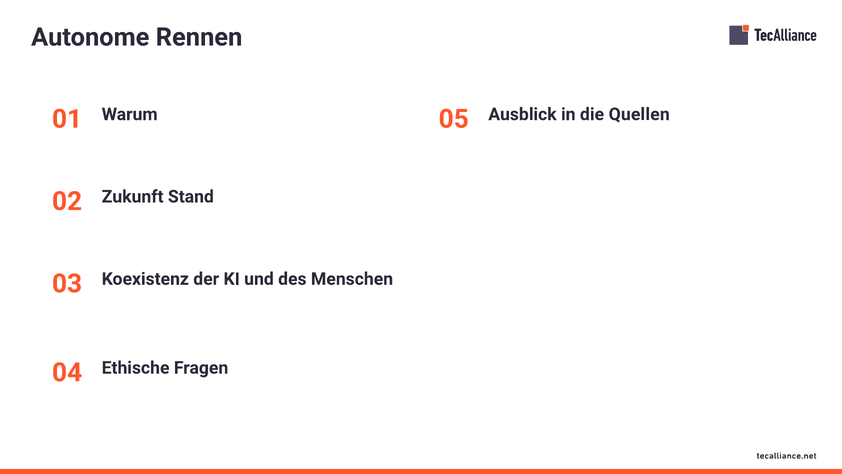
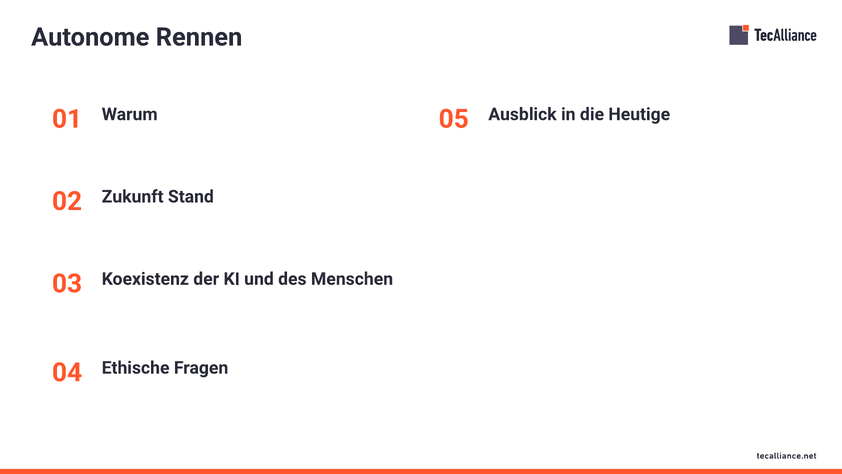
Quellen: Quellen -> Heutige
